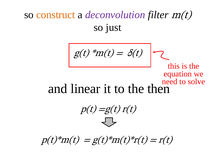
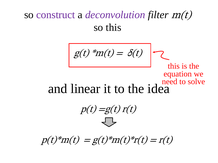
construct colour: orange -> purple
so just: just -> this
then: then -> idea
